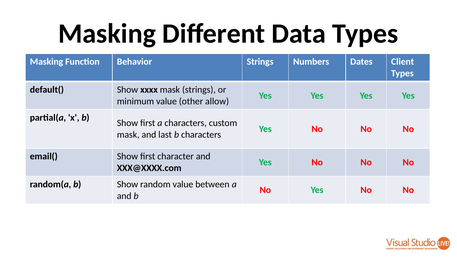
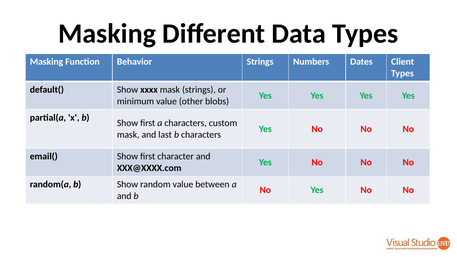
allow: allow -> blobs
